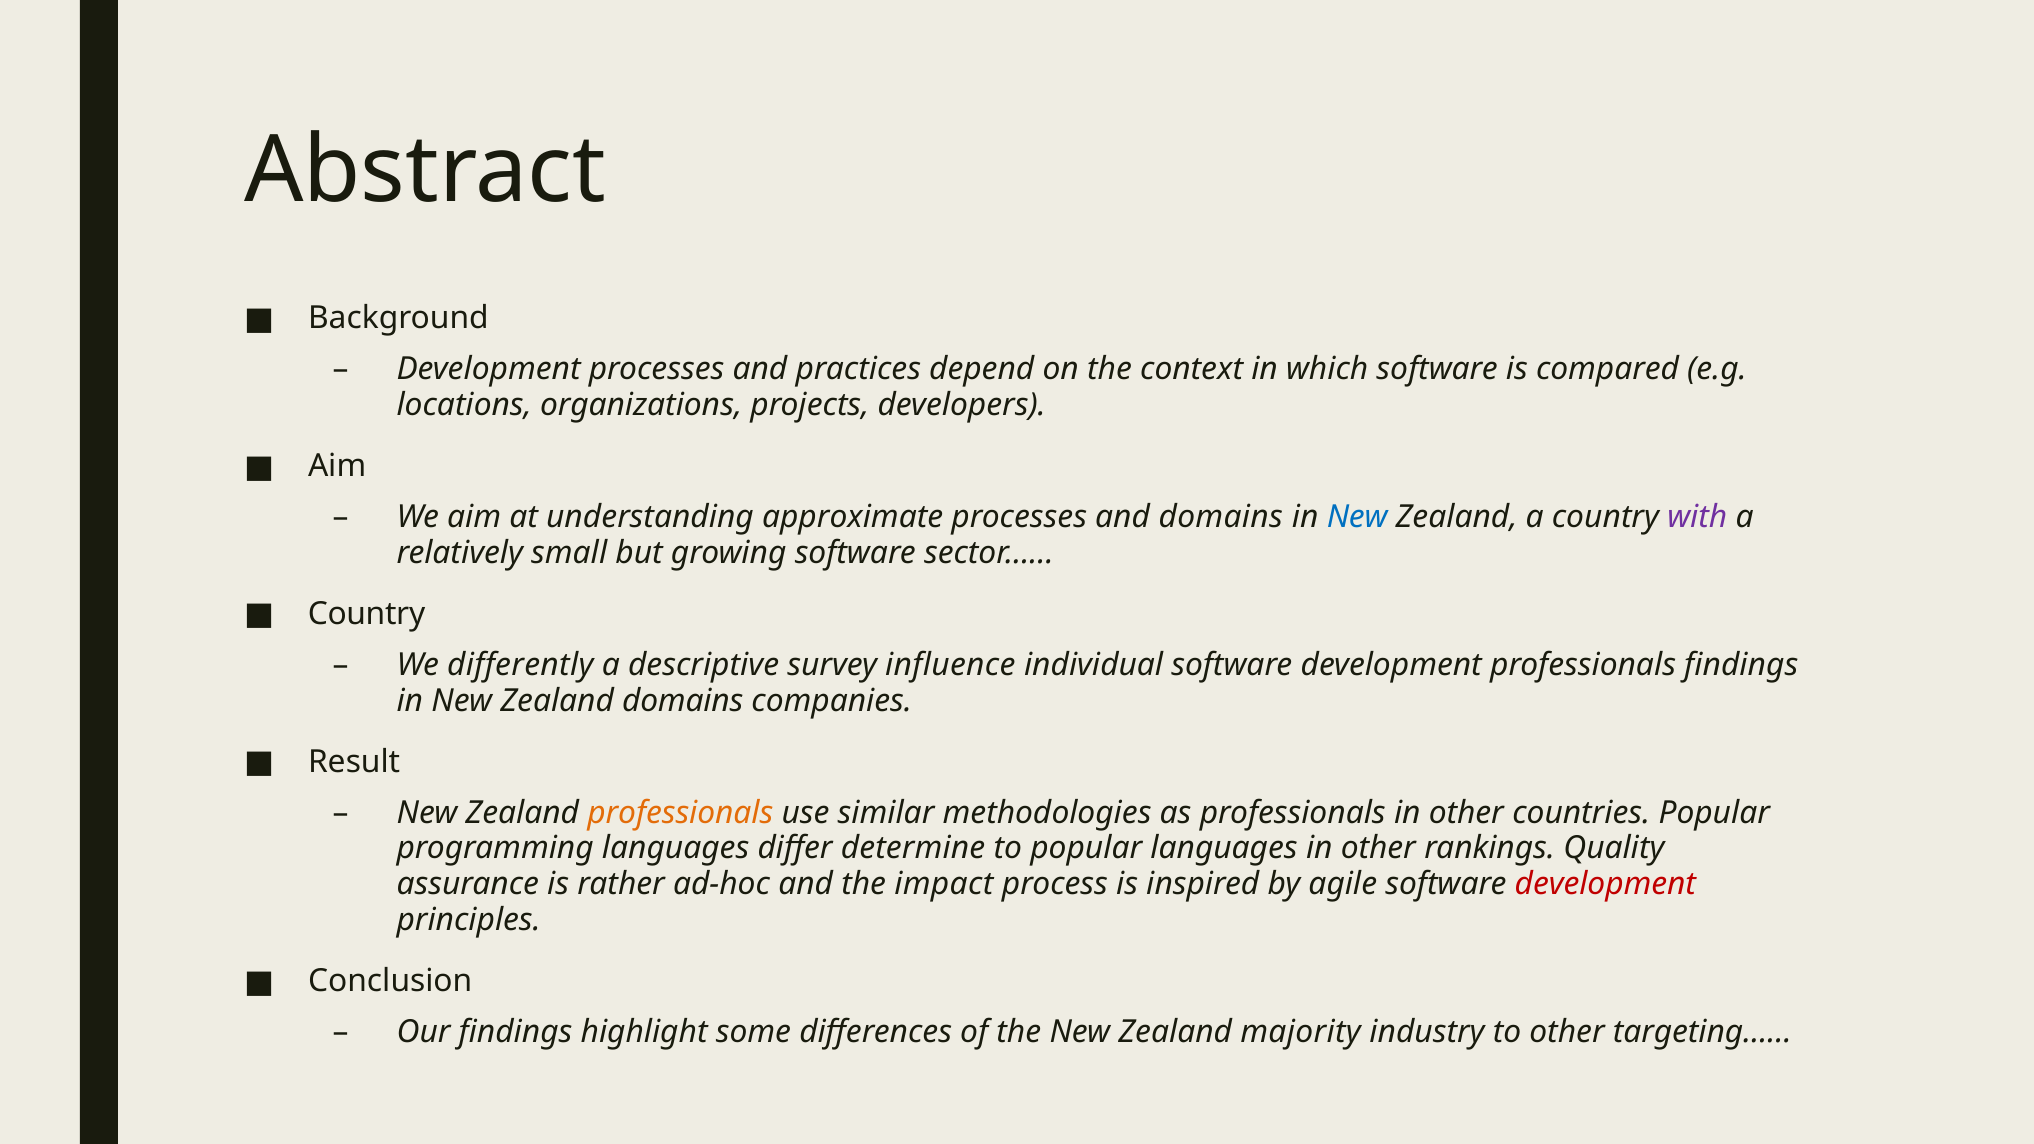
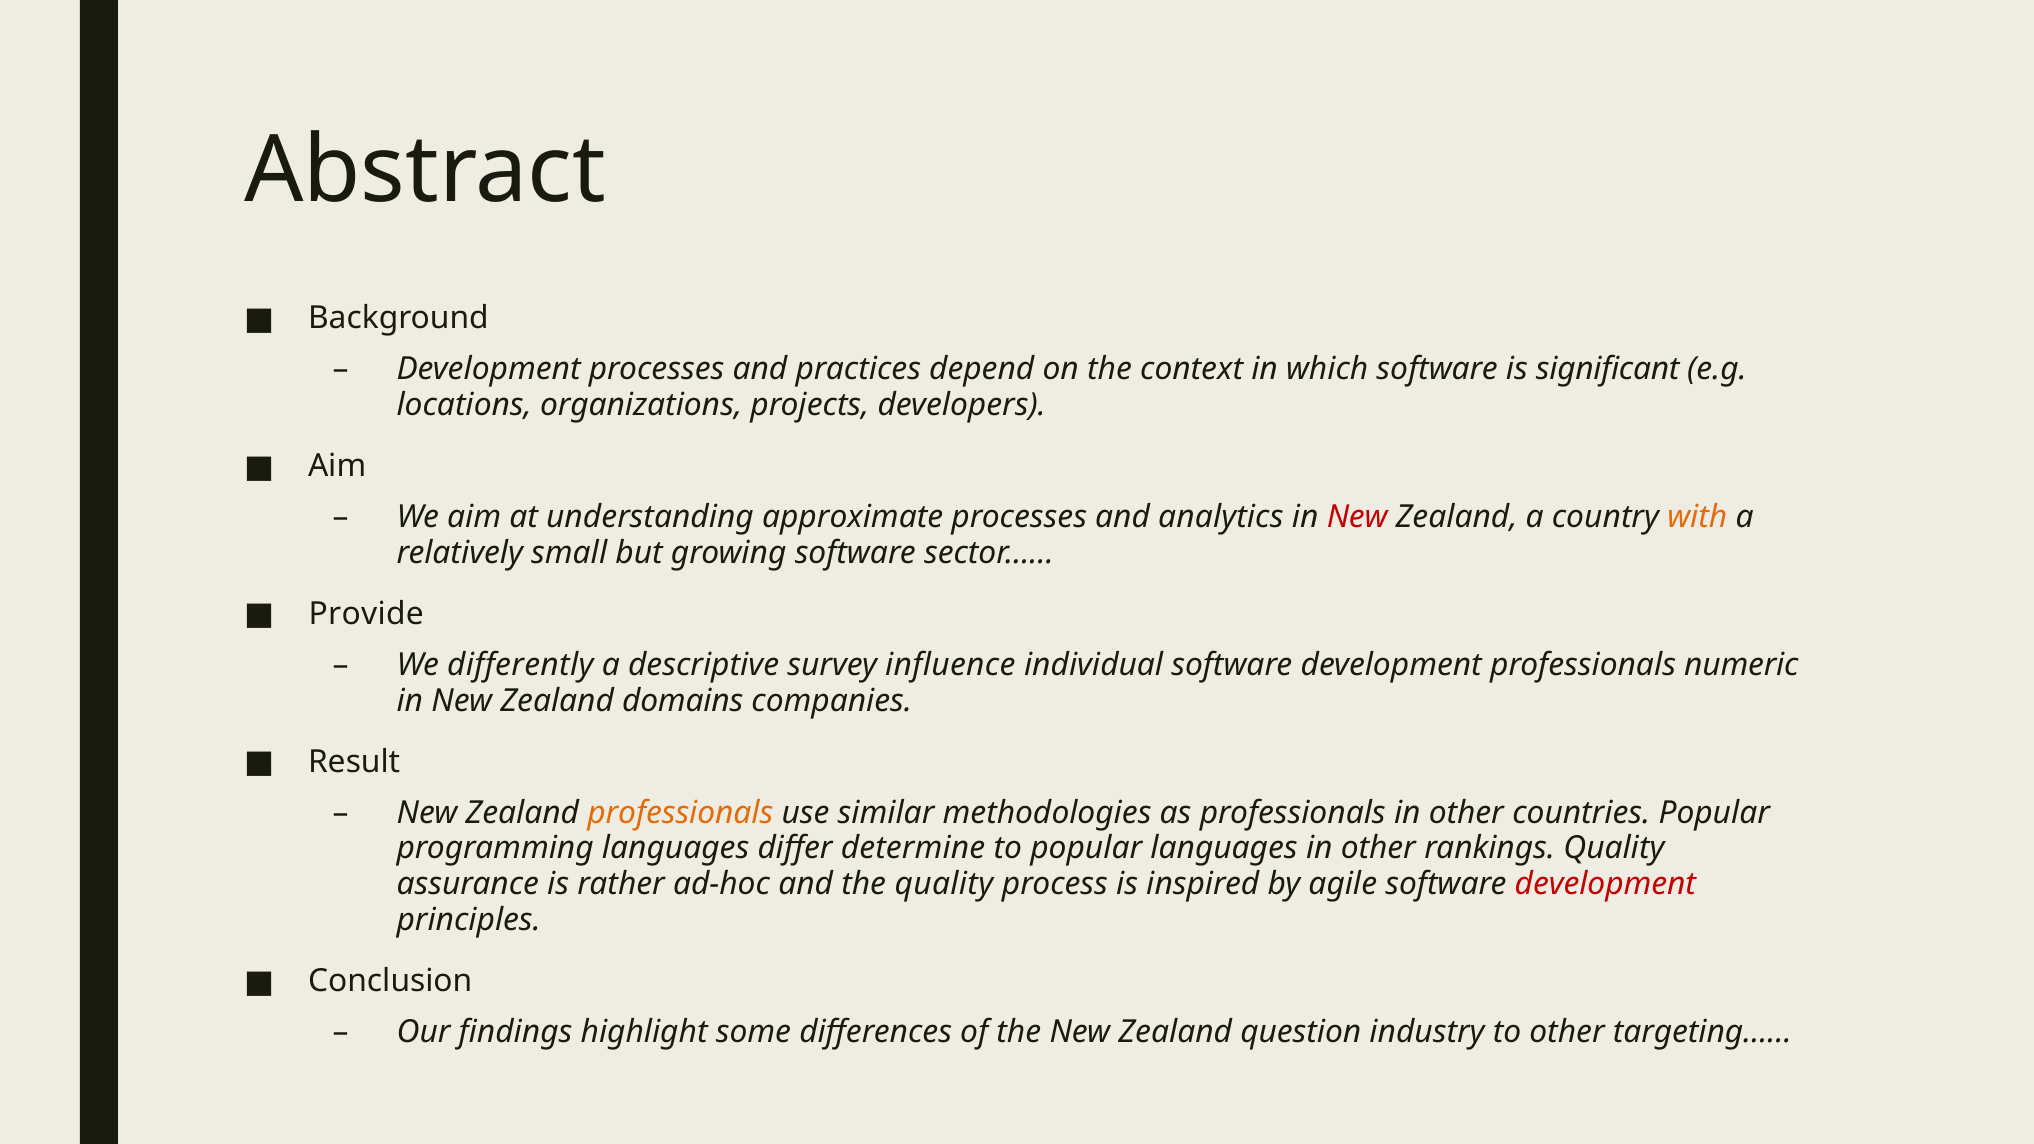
compared: compared -> significant
and domains: domains -> analytics
New at (1357, 517) colour: blue -> red
with colour: purple -> orange
Country at (366, 614): Country -> Provide
professionals findings: findings -> numeric
the impact: impact -> quality
majority: majority -> question
